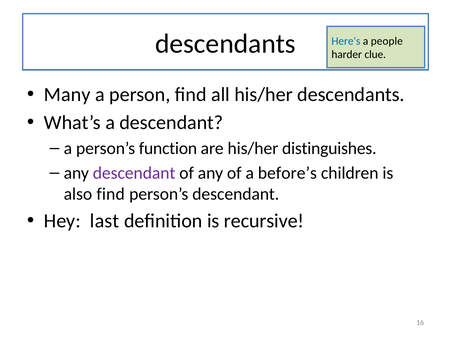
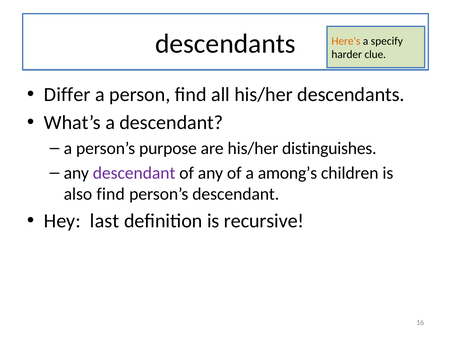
Here's colour: blue -> orange
people: people -> specify
Many: Many -> Differ
function: function -> purpose
before’s: before’s -> among’s
